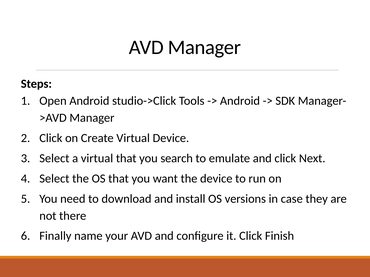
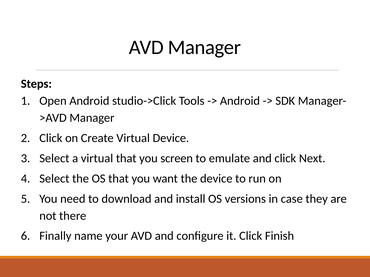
search: search -> screen
